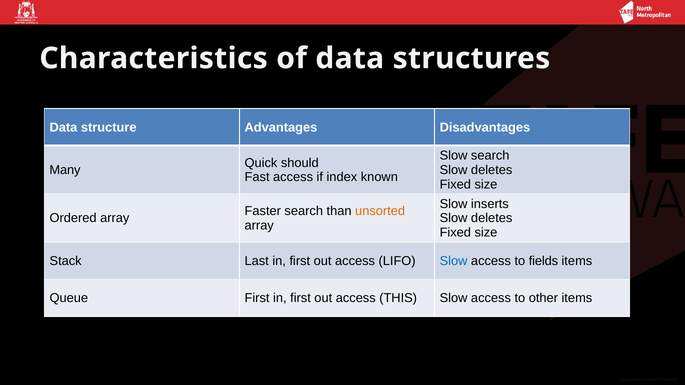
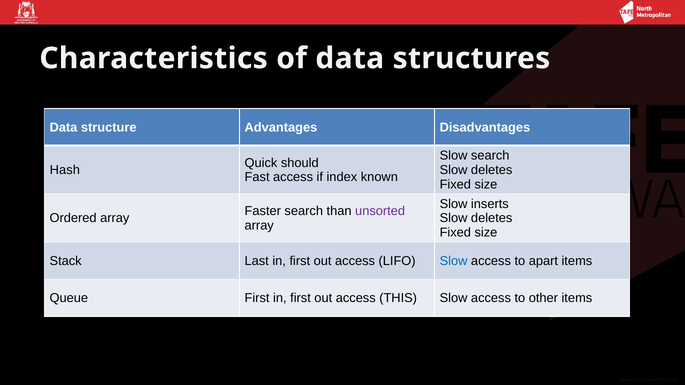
Many: Many -> Hash
unsorted colour: orange -> purple
fields: fields -> apart
